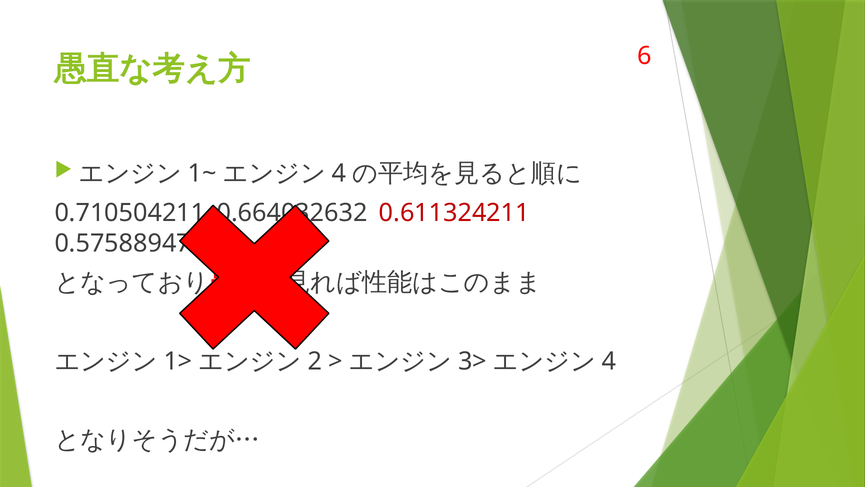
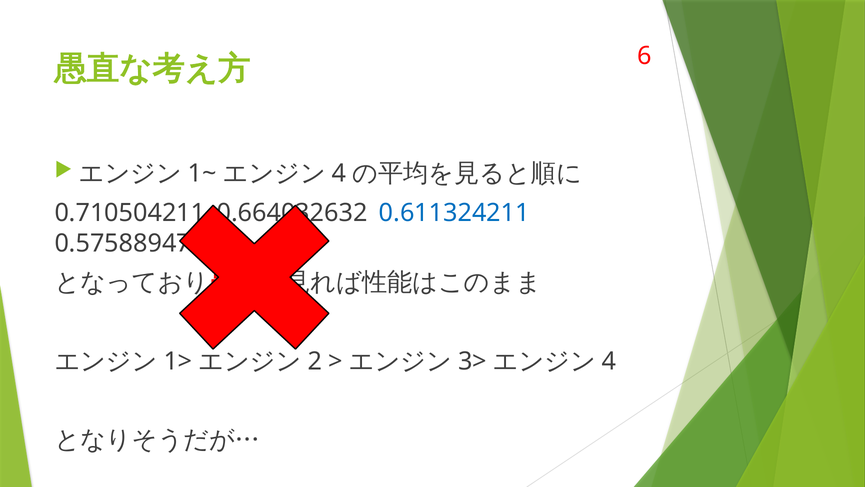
0.611324211 colour: red -> blue
